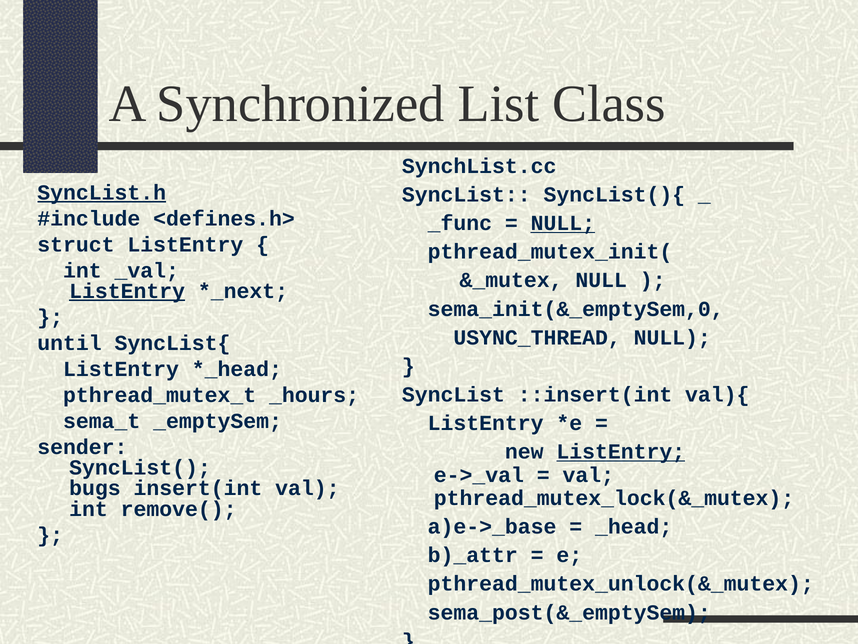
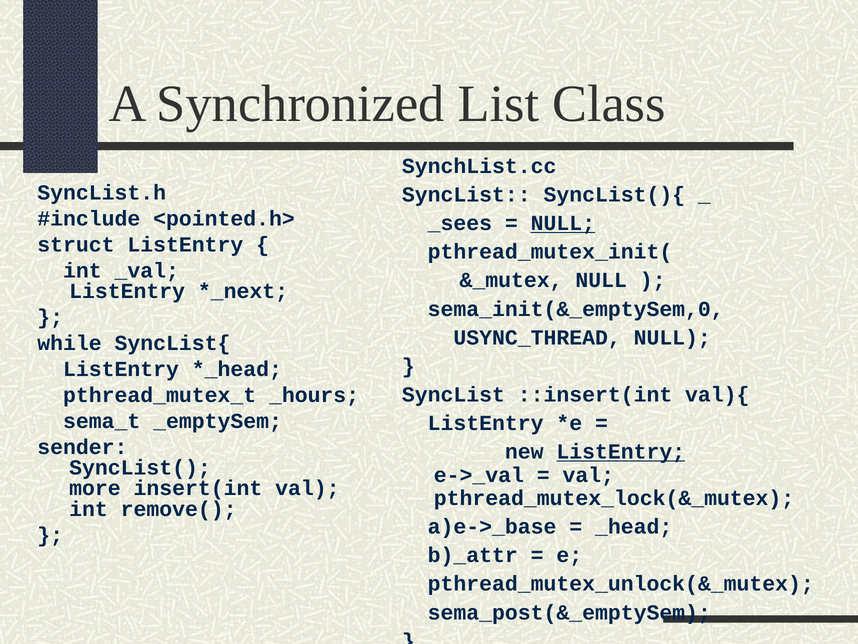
SyncList.h underline: present -> none
<defines.h>: <defines.h> -> <pointed.h>
_func: _func -> _sees
ListEntry at (127, 291) underline: present -> none
until: until -> while
bugs: bugs -> more
